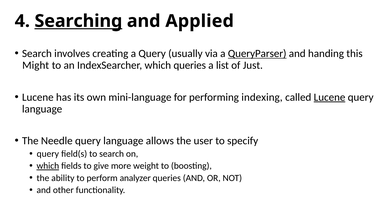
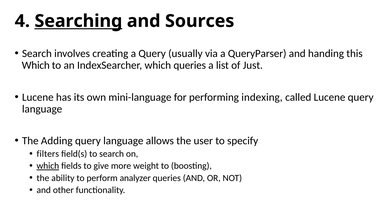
Applied: Applied -> Sources
QueryParser underline: present -> none
Might at (36, 65): Might -> Which
Lucene at (330, 97) underline: present -> none
Needle: Needle -> Adding
query at (48, 154): query -> filters
